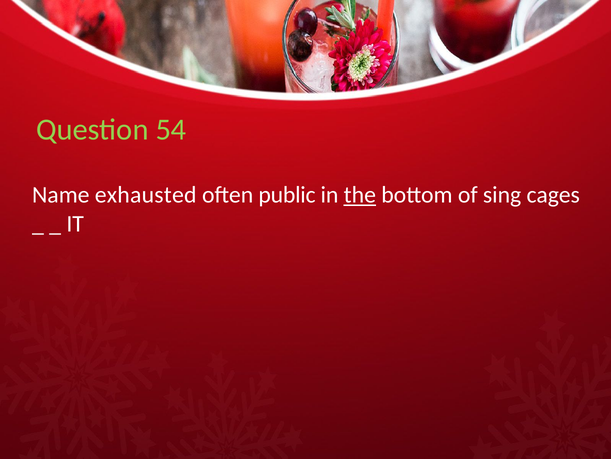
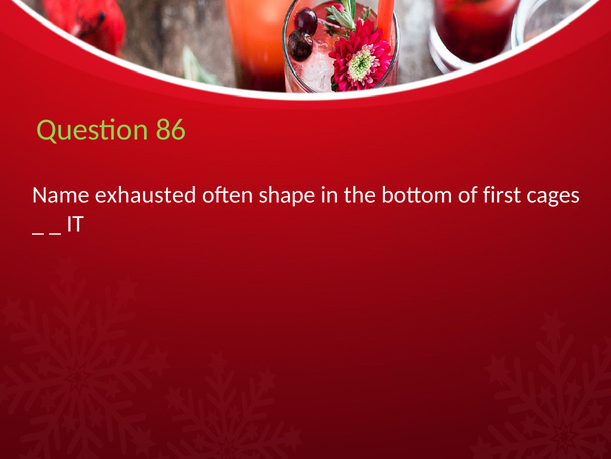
54: 54 -> 86
public: public -> shape
the underline: present -> none
sing: sing -> first
